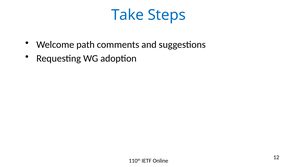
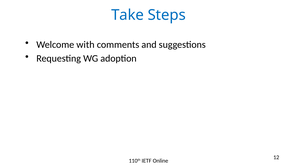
path: path -> with
